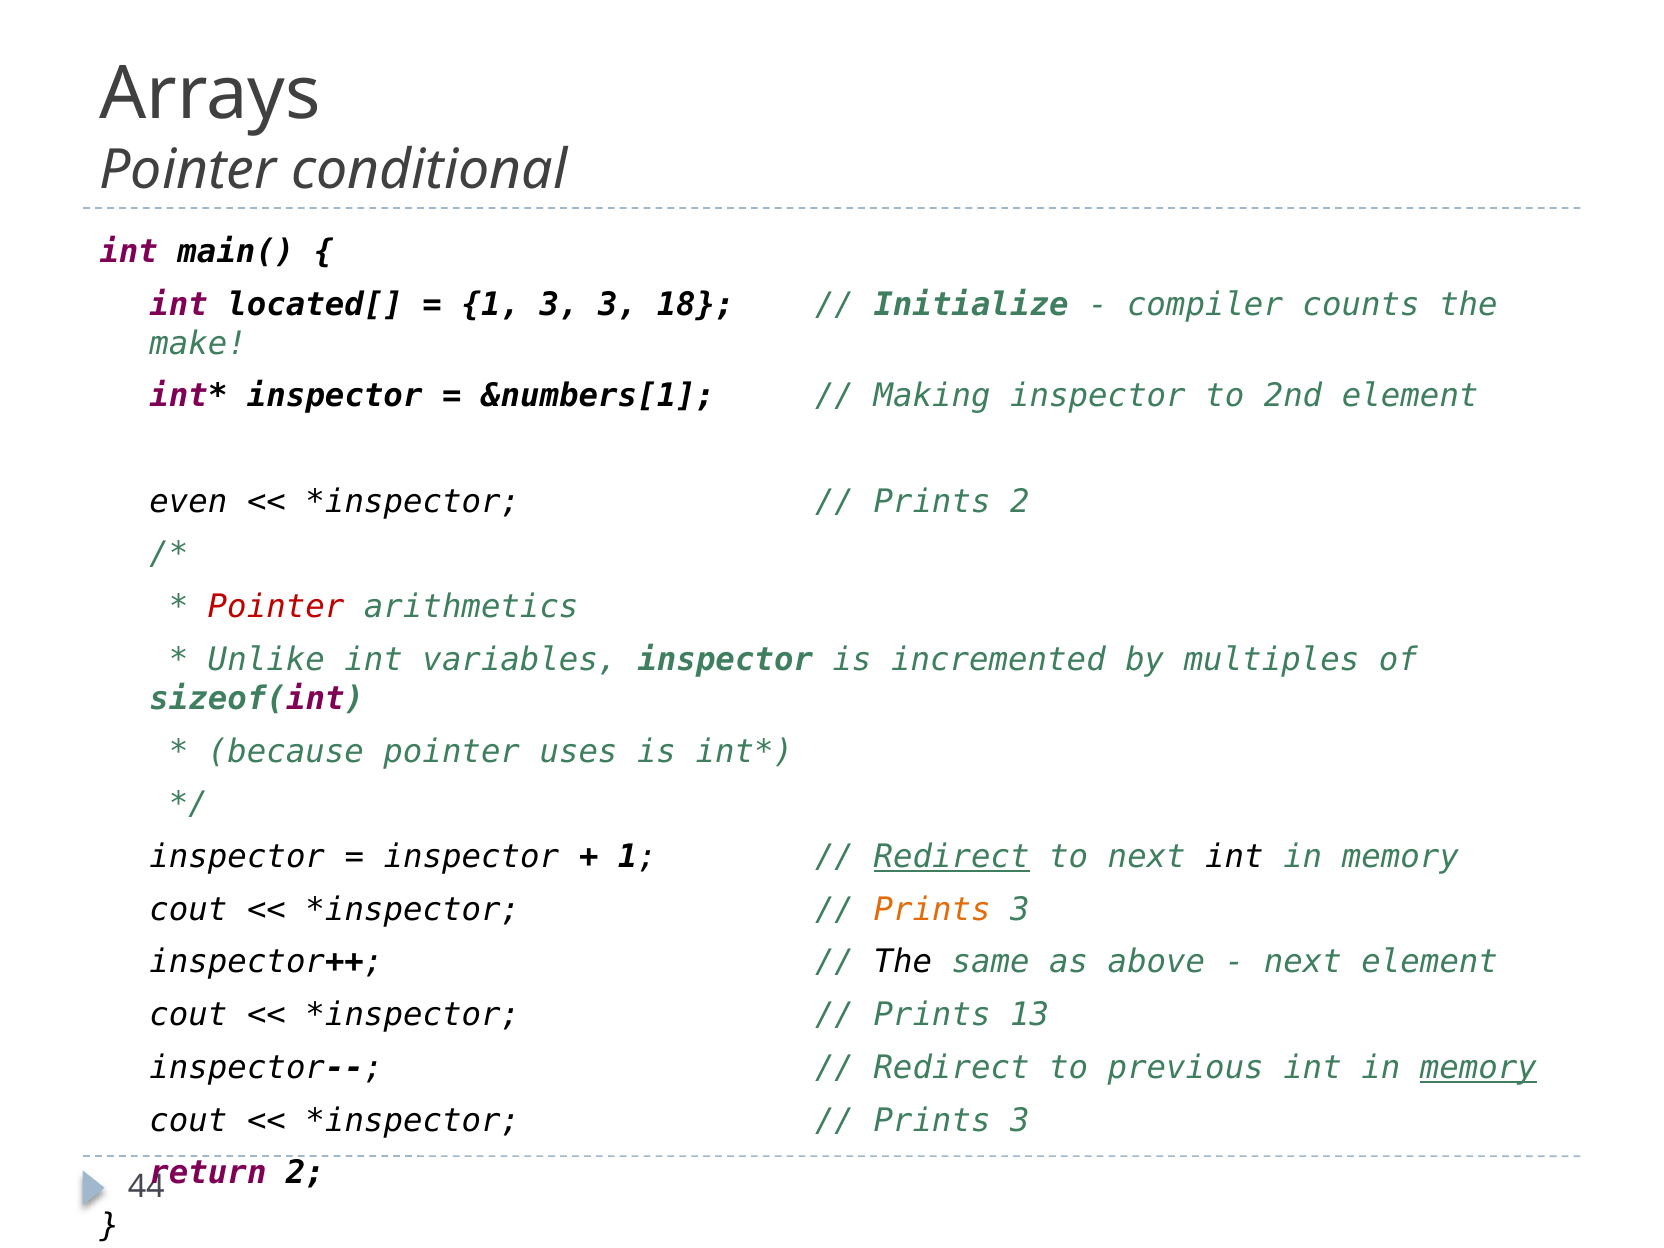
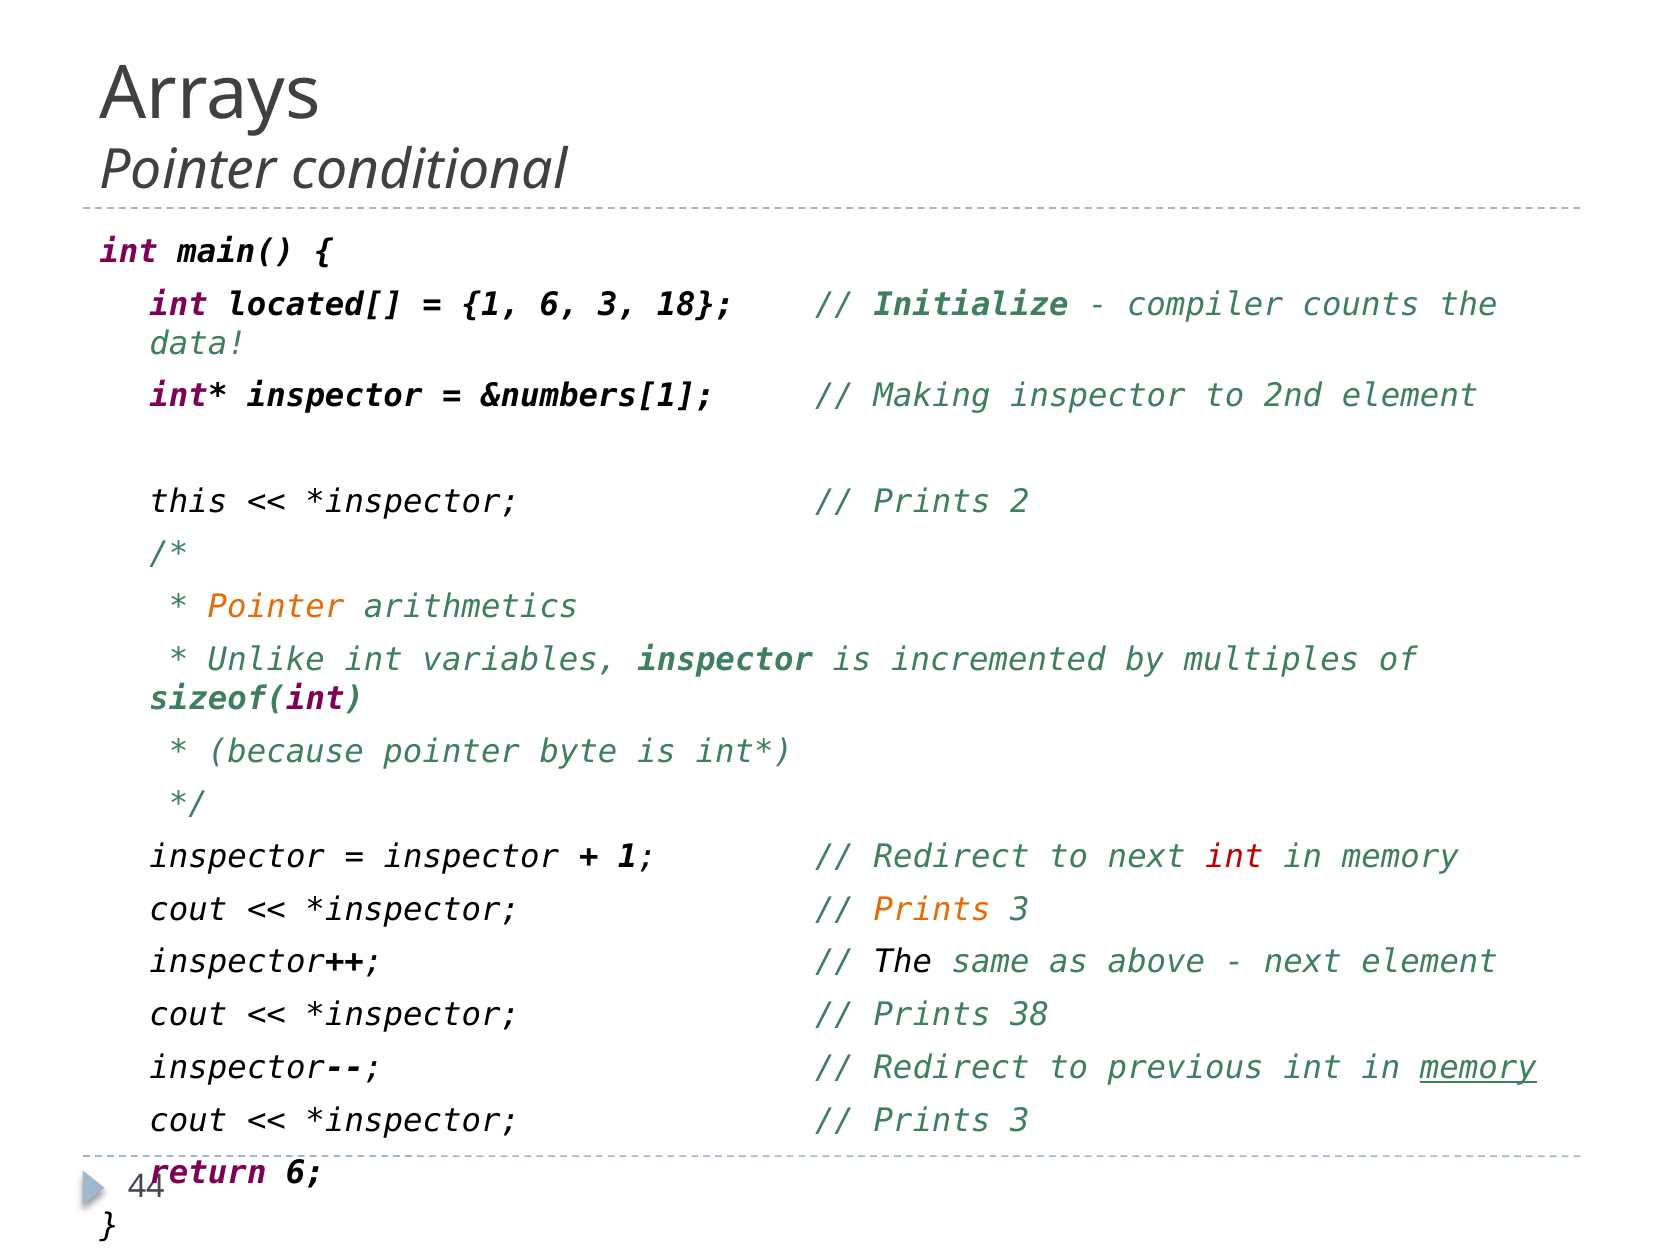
1 3: 3 -> 6
make: make -> data
even: even -> this
Pointer at (276, 607) colour: red -> orange
uses: uses -> byte
Redirect at (952, 857) underline: present -> none
int at (1234, 857) colour: black -> red
13: 13 -> 38
return 2: 2 -> 6
